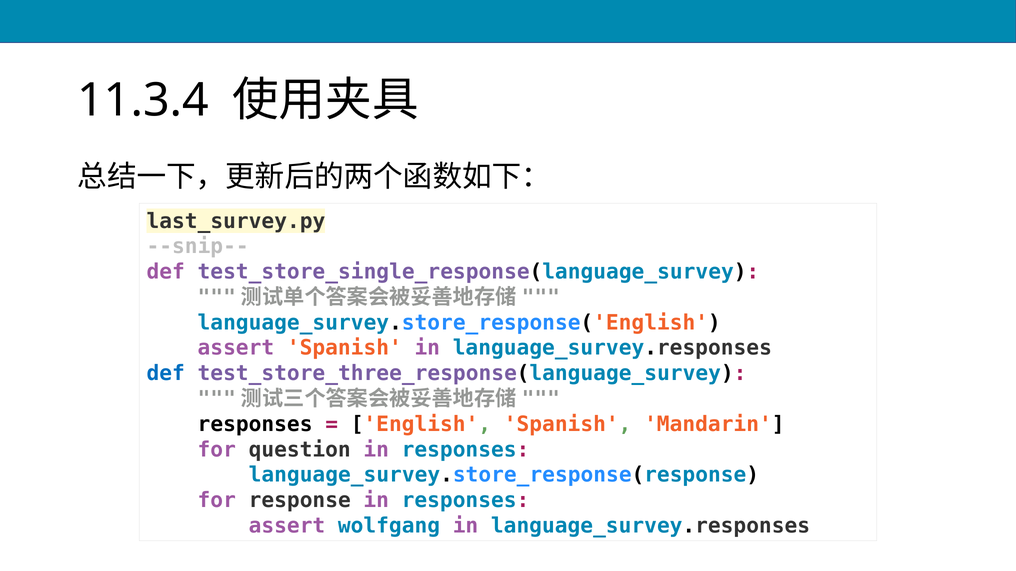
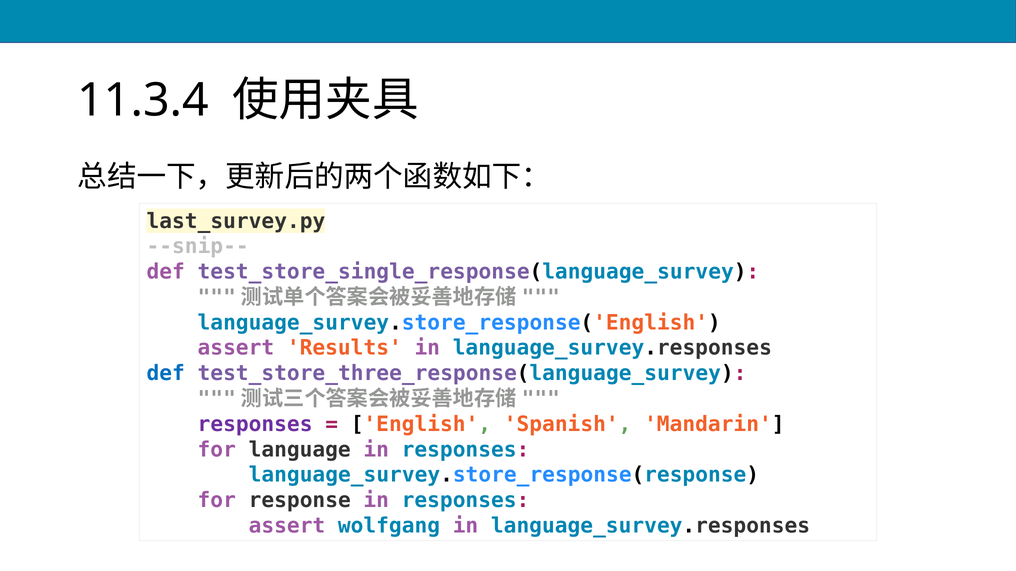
assert Spanish: Spanish -> Results
responses at (255, 424) colour: black -> purple
question: question -> language
